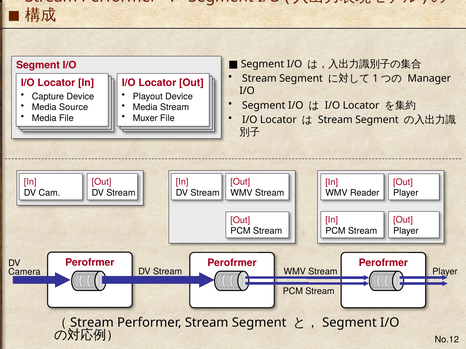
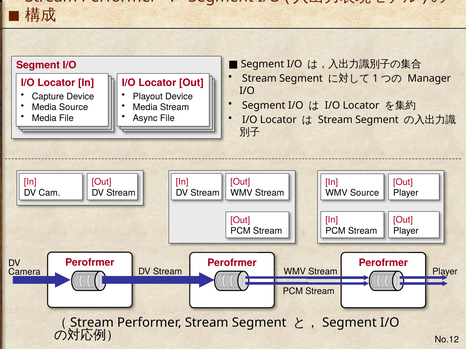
Muxer: Muxer -> Async
WMV Reader: Reader -> Source
